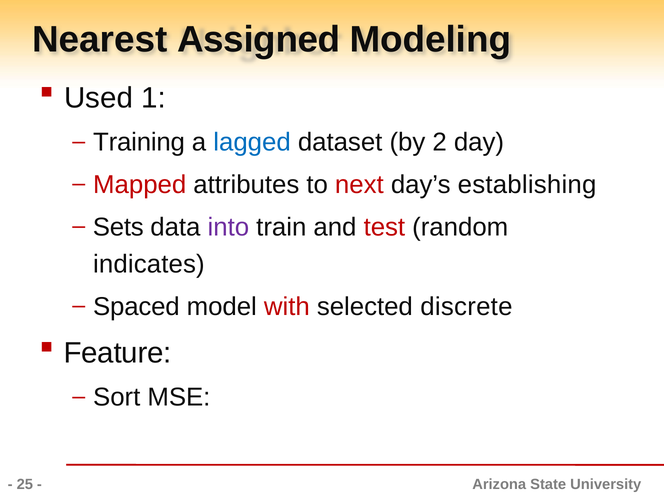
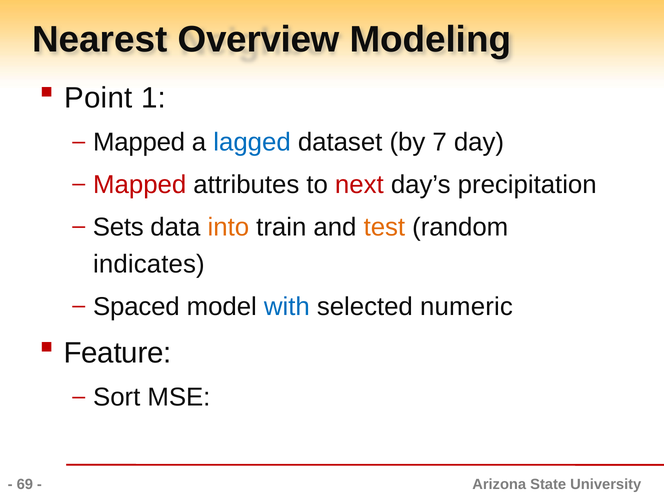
Assigned: Assigned -> Overview
Used: Used -> Point
Training at (139, 142): Training -> Mapped
2: 2 -> 7
establishing: establishing -> precipitation
into colour: purple -> orange
test colour: red -> orange
with colour: red -> blue
discrete: discrete -> numeric
25: 25 -> 69
